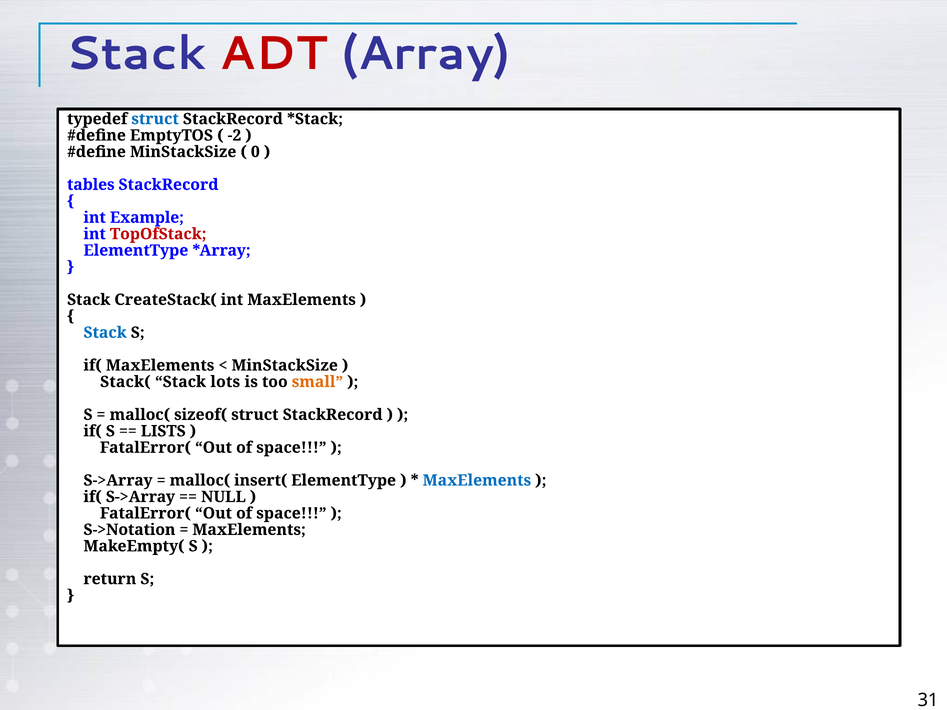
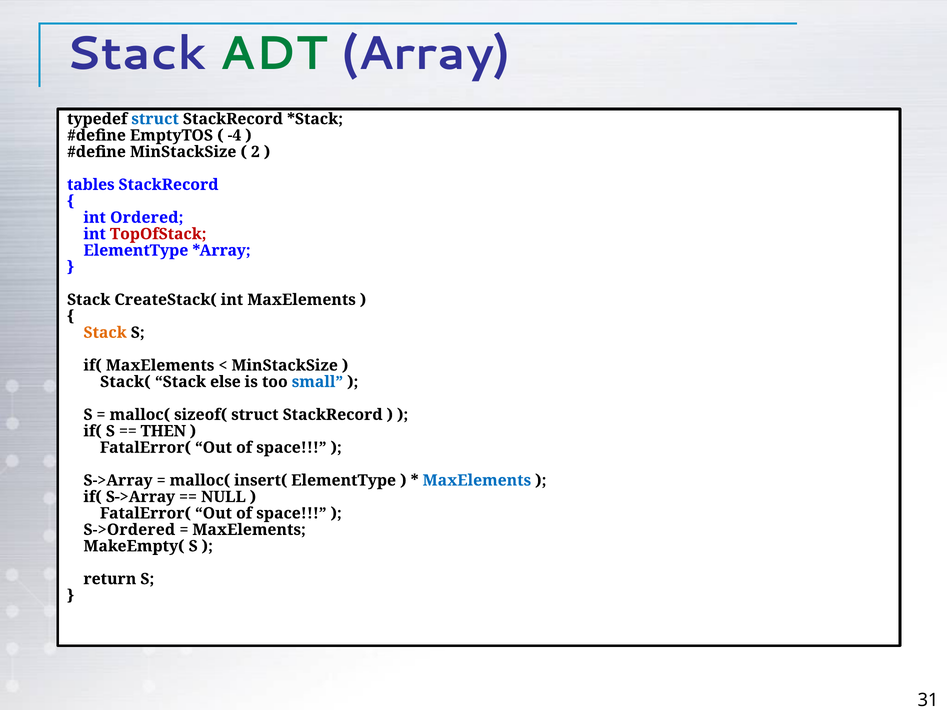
ADT colour: red -> green
-2: -2 -> -4
0: 0 -> 2
Example: Example -> Ordered
Stack at (105, 333) colour: blue -> orange
lots: lots -> else
small colour: orange -> blue
LISTS: LISTS -> THEN
S->Notation: S->Notation -> S->Ordered
